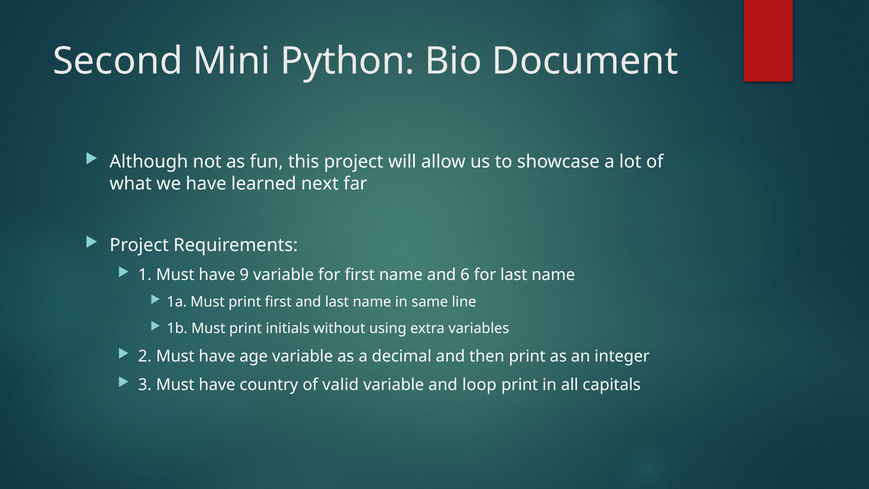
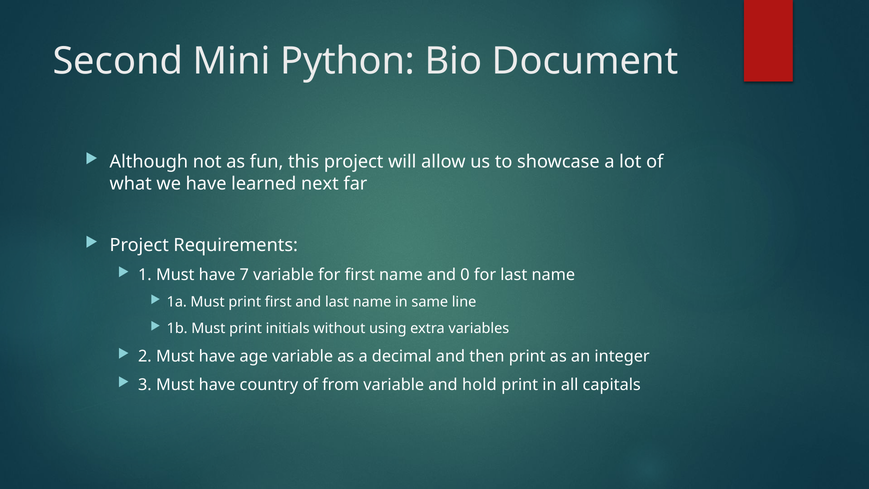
9: 9 -> 7
6: 6 -> 0
valid: valid -> from
loop: loop -> hold
